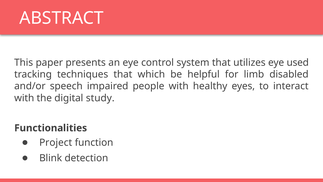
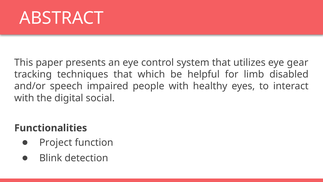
used: used -> gear
study: study -> social
